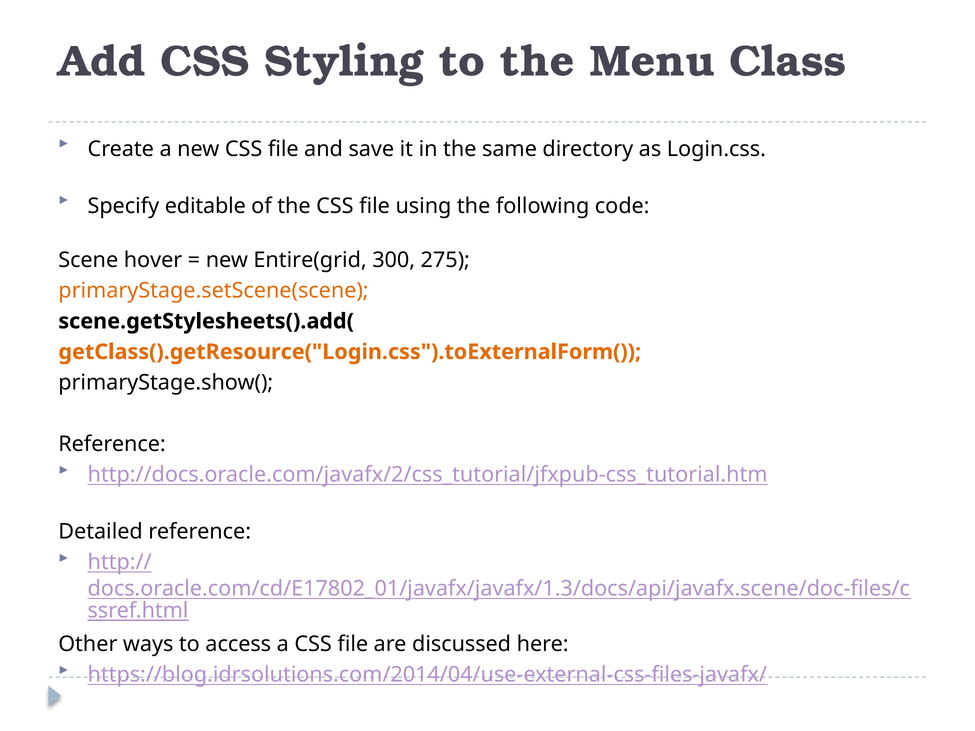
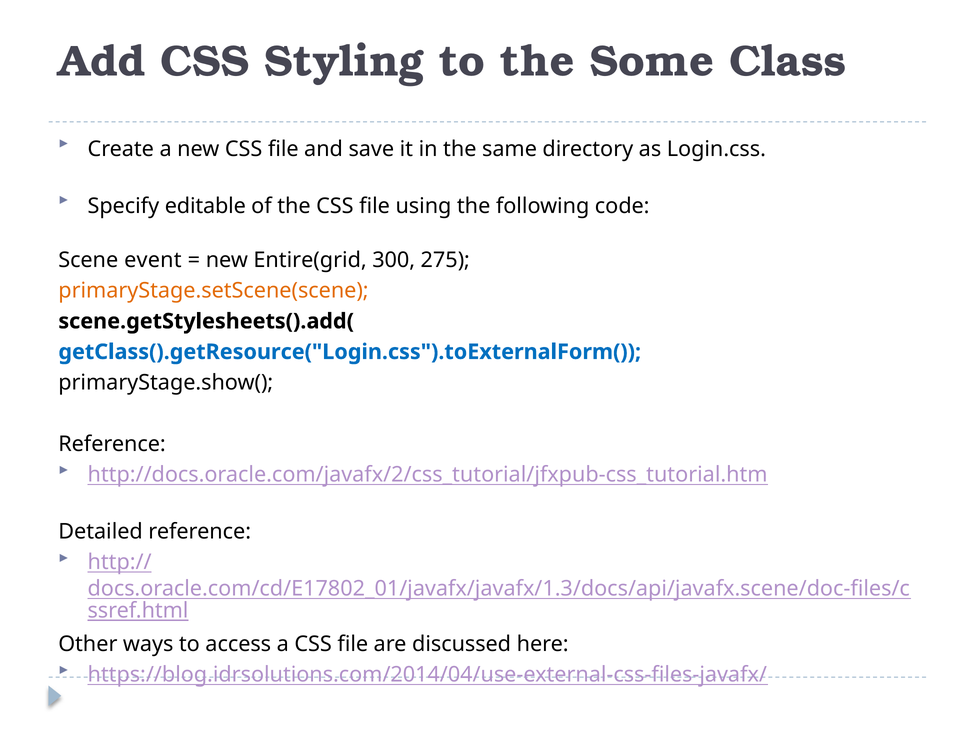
Menu: Menu -> Some
hover: hover -> event
getClass().getResource("Login.css").toExternalForm( colour: orange -> blue
